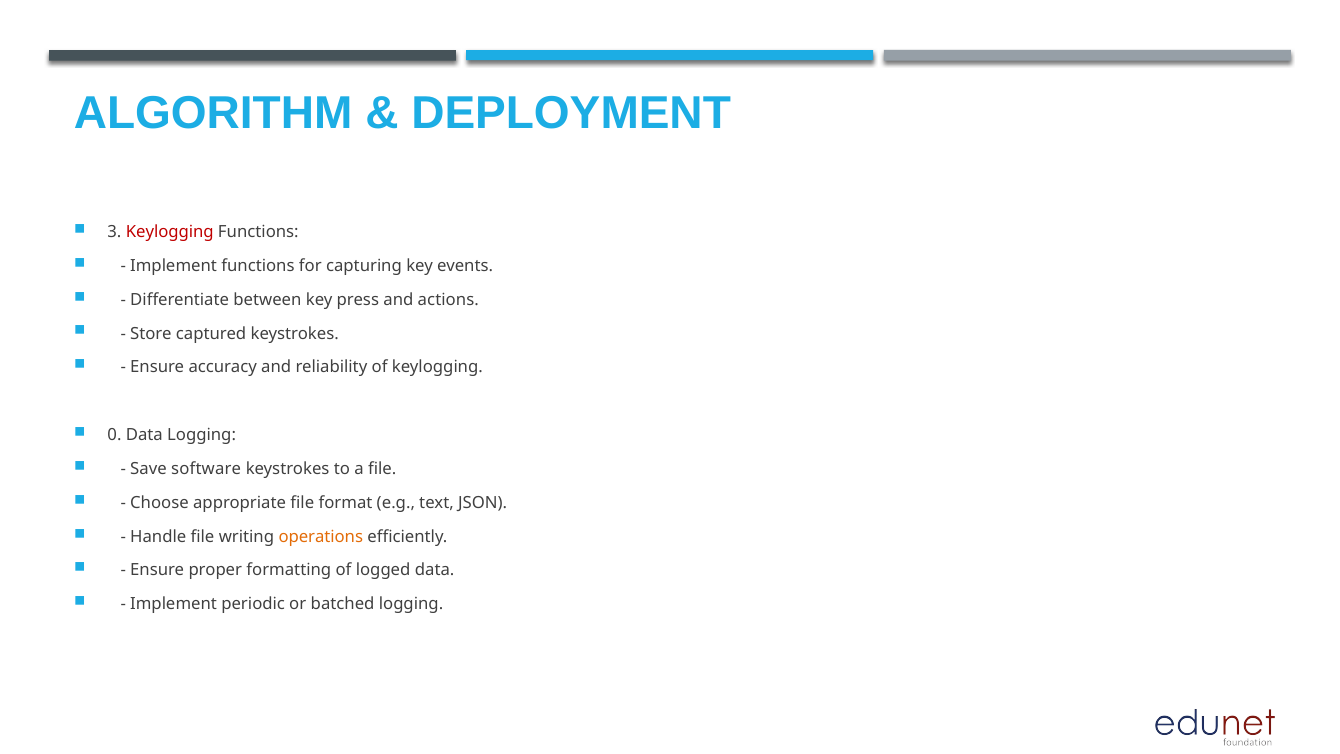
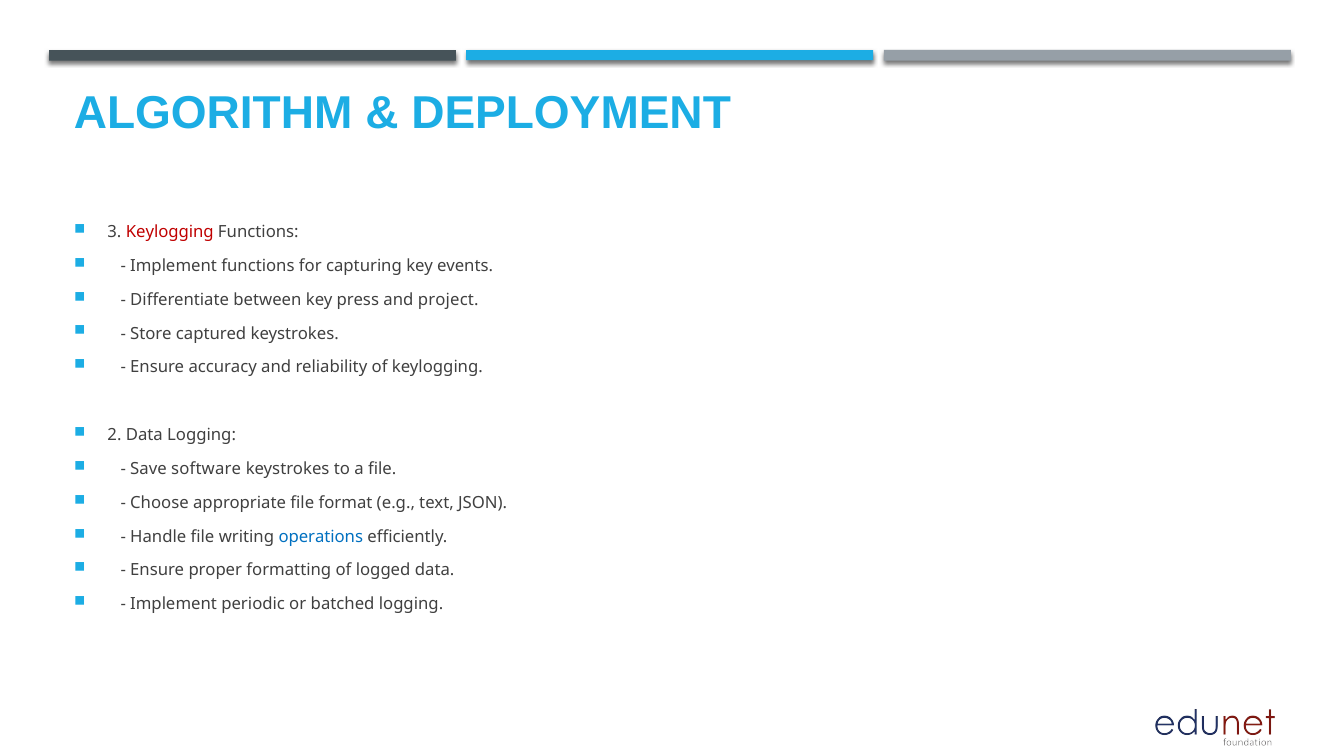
actions: actions -> project
0: 0 -> 2
operations colour: orange -> blue
